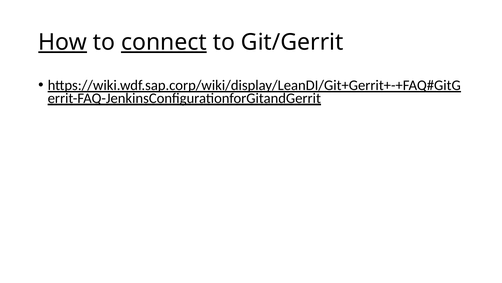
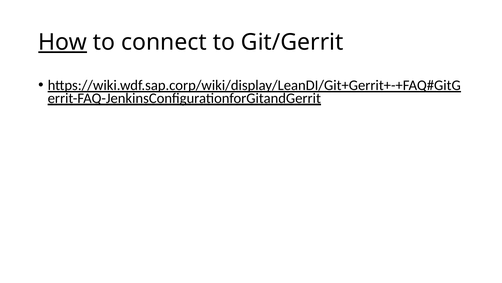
connect underline: present -> none
